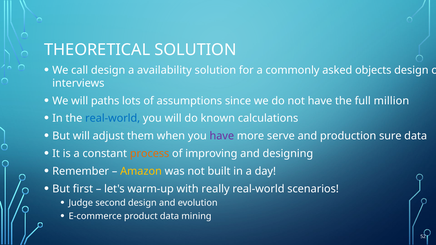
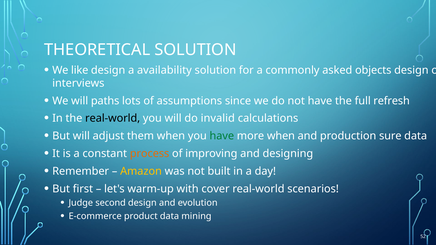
call: call -> like
million: million -> refresh
real-world at (113, 119) colour: blue -> black
known: known -> invalid
have at (222, 136) colour: purple -> green
more serve: serve -> when
really: really -> cover
